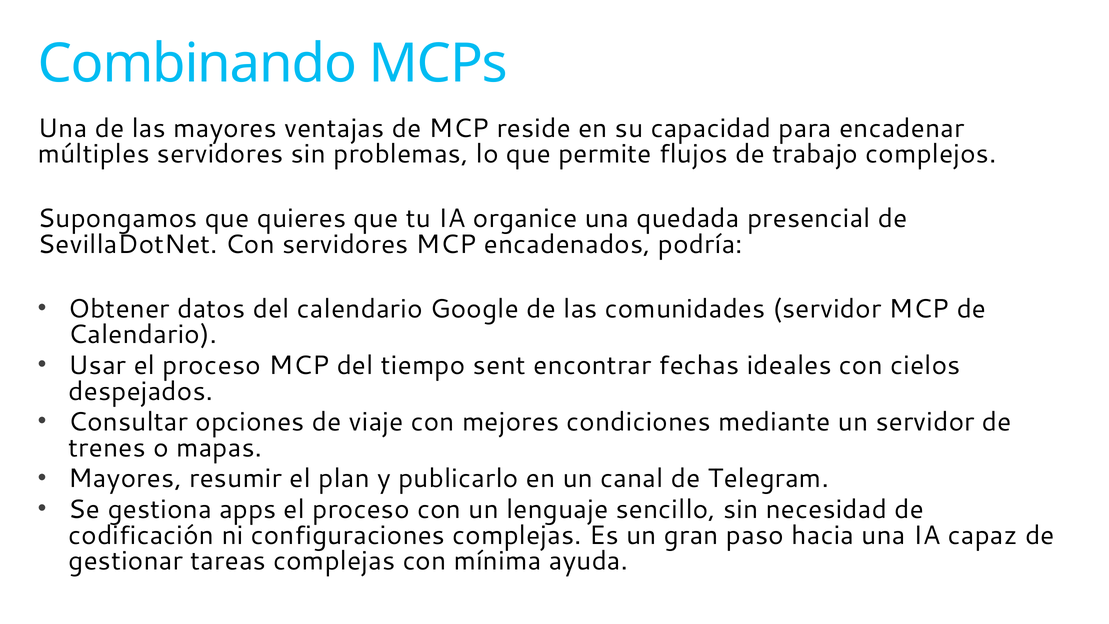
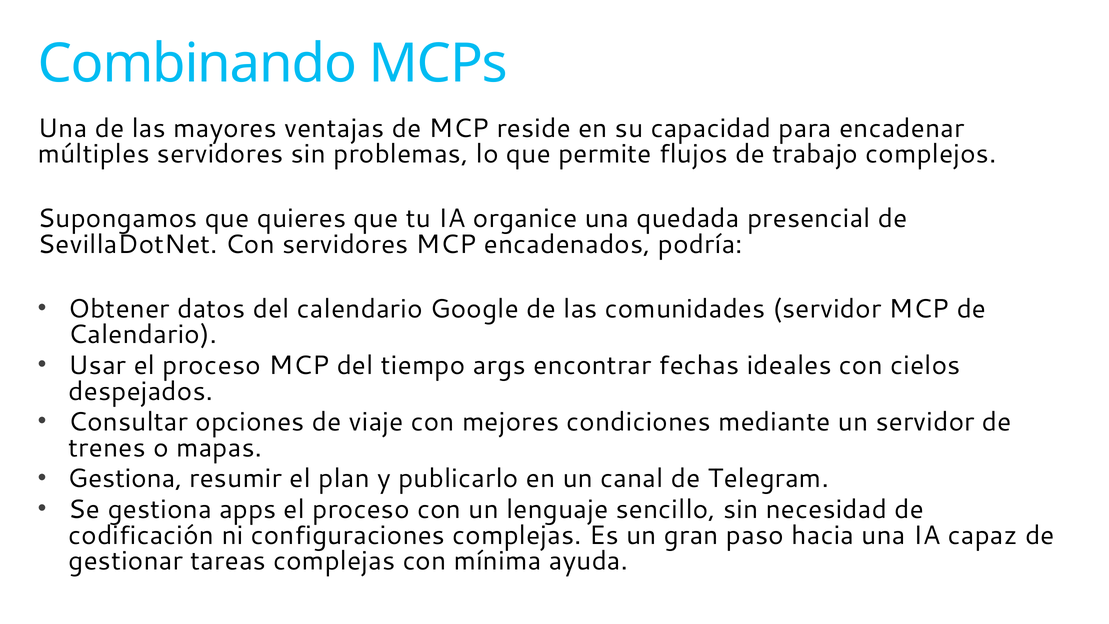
sent: sent -> args
Mayores at (125, 479): Mayores -> Gestiona
